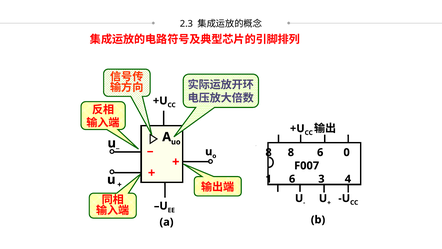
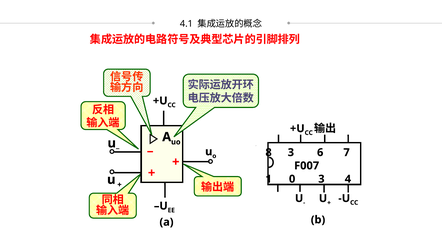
2.3: 2.3 -> 4.1
8 at (291, 152): 8 -> 3
0: 0 -> 7
1 6: 6 -> 0
